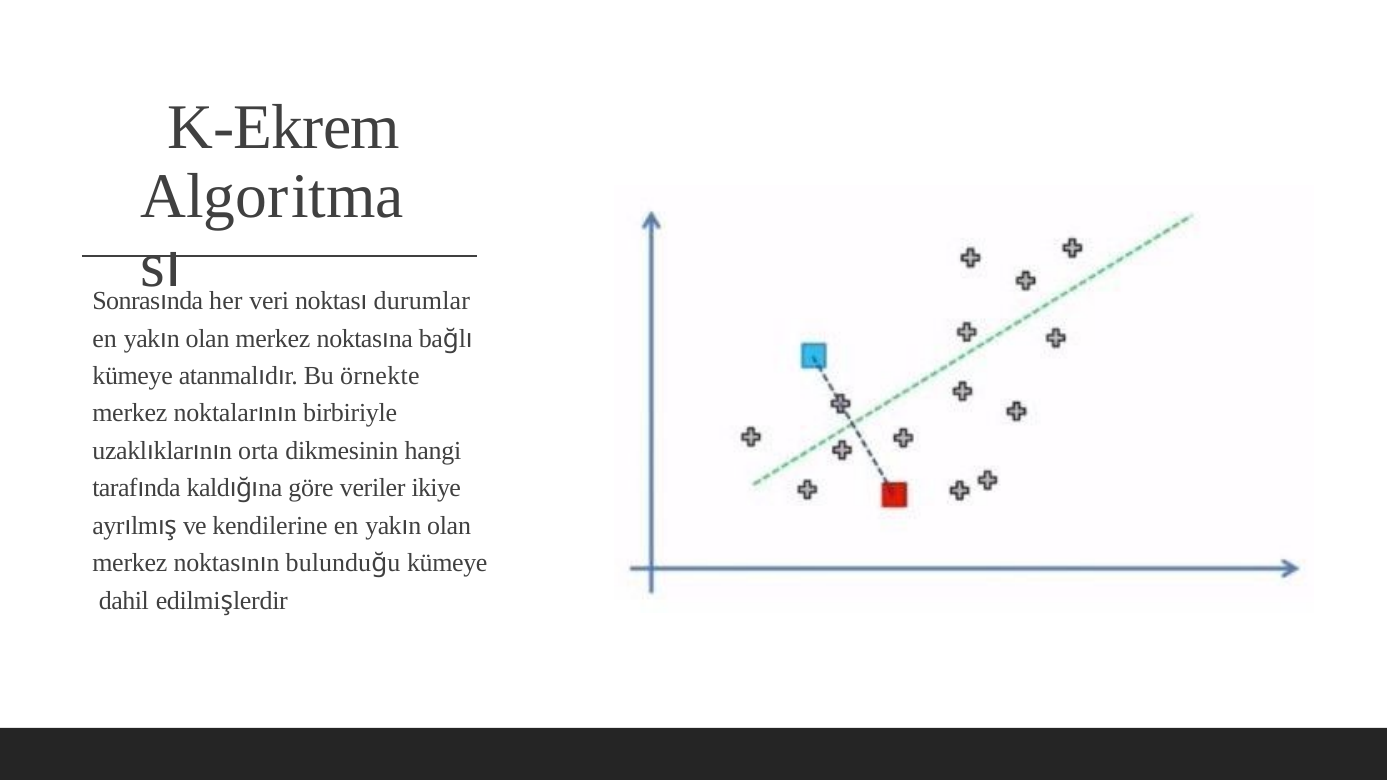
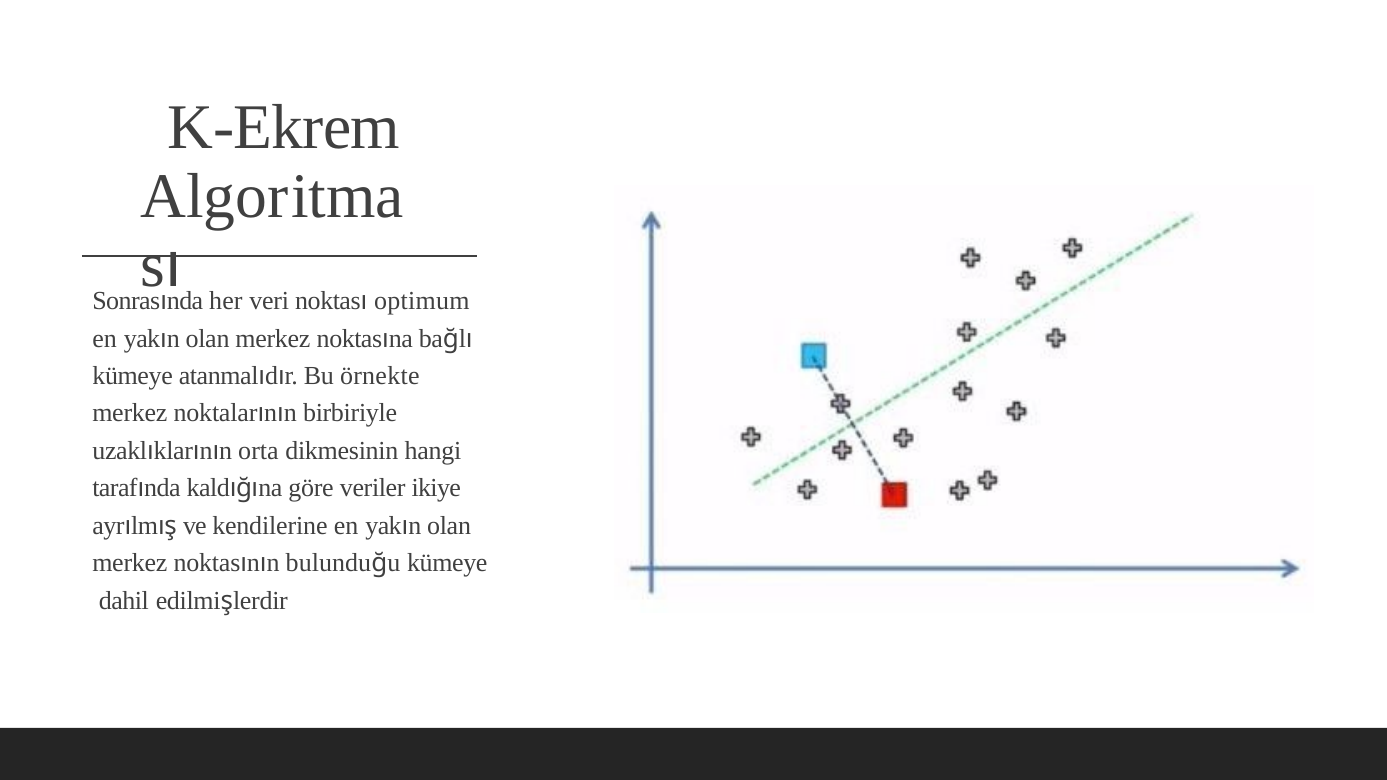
durumlar: durumlar -> optimum
